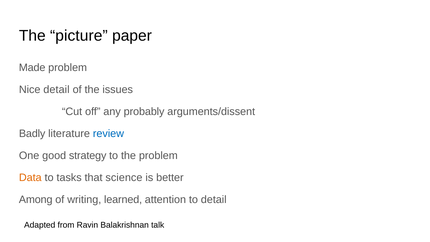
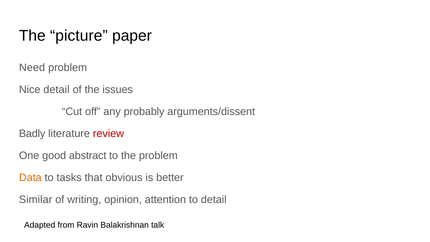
Made: Made -> Need
review colour: blue -> red
strategy: strategy -> abstract
science: science -> obvious
Among: Among -> Similar
learned: learned -> opinion
